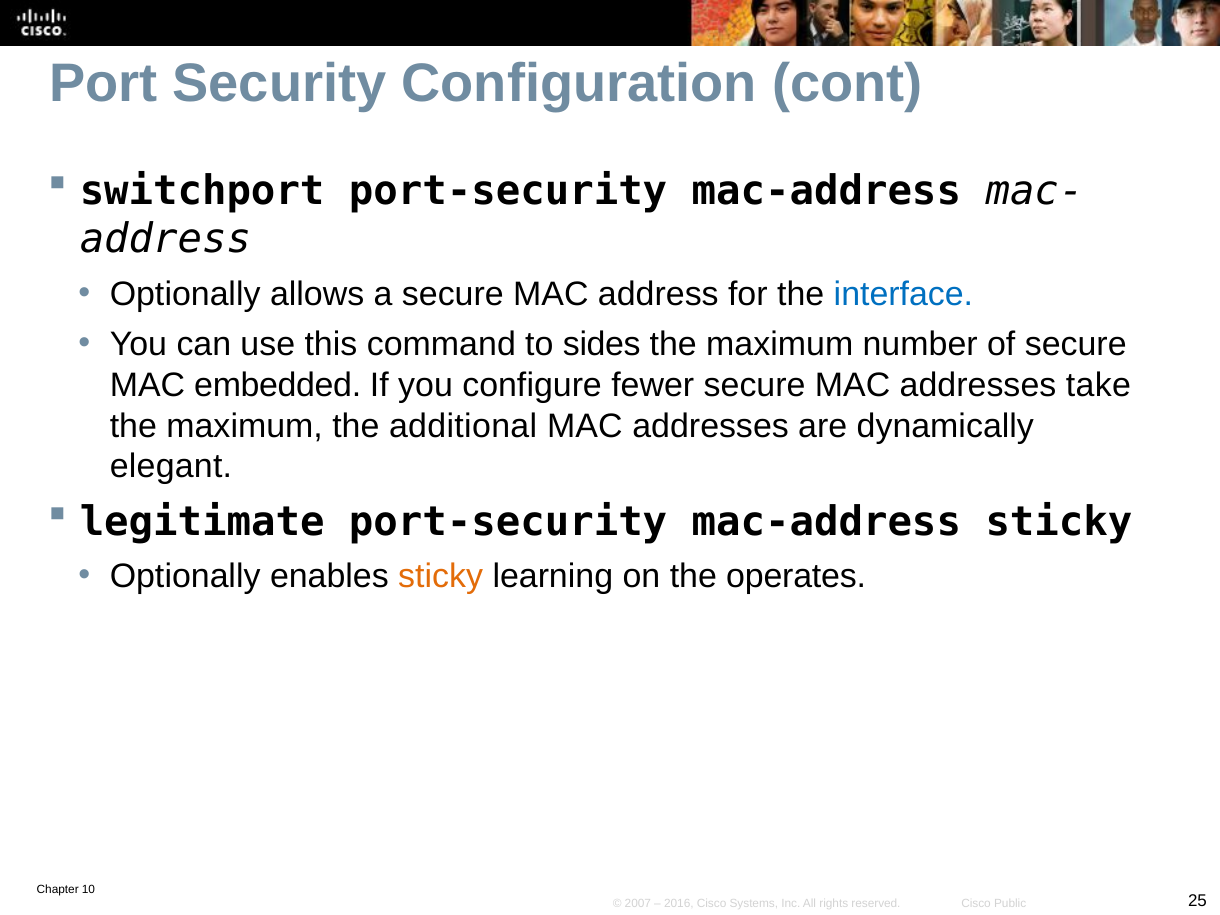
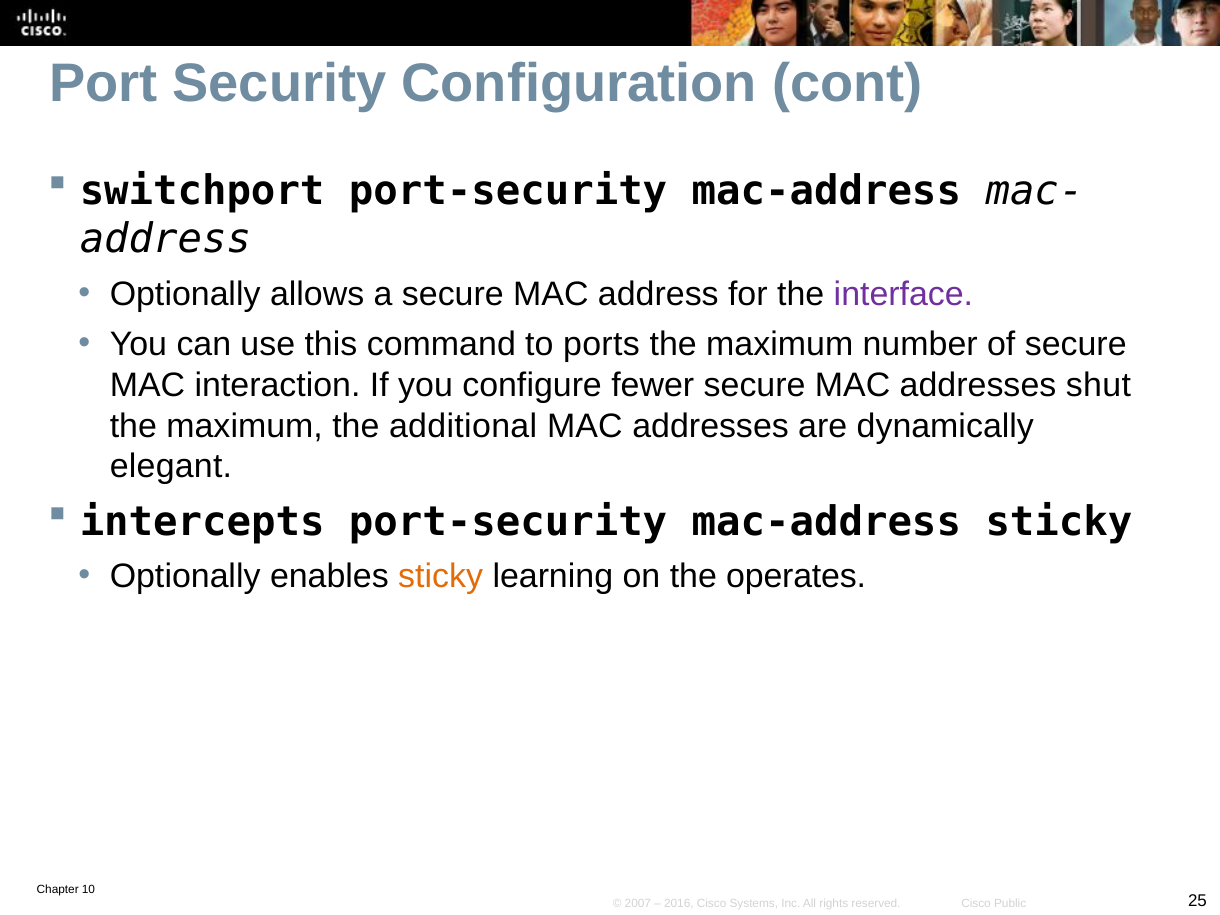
interface colour: blue -> purple
sides: sides -> ports
embedded: embedded -> interaction
take: take -> shut
legitimate: legitimate -> intercepts
